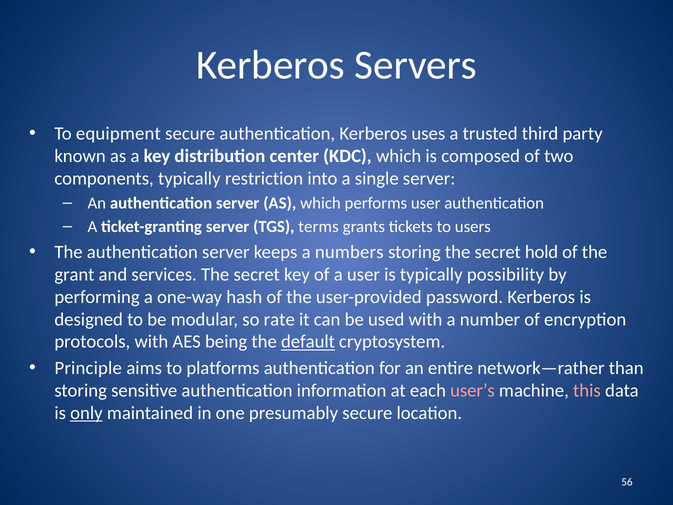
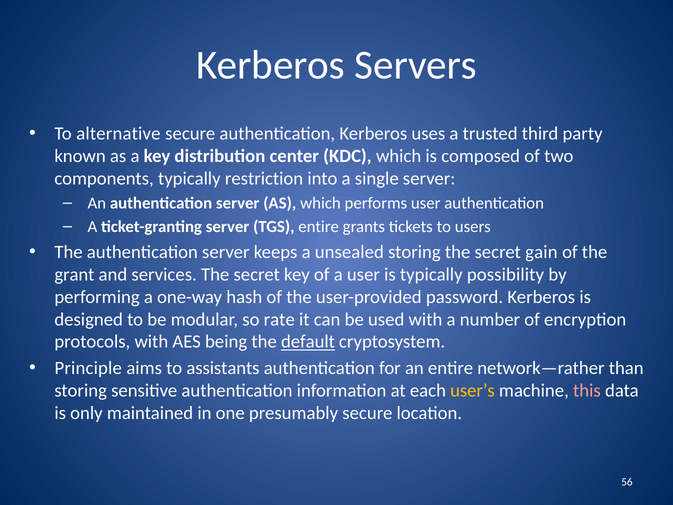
equipment: equipment -> alternative
TGS terms: terms -> entire
numbers: numbers -> unsealed
hold: hold -> gain
platforms: platforms -> assistants
user’s colour: pink -> yellow
only underline: present -> none
